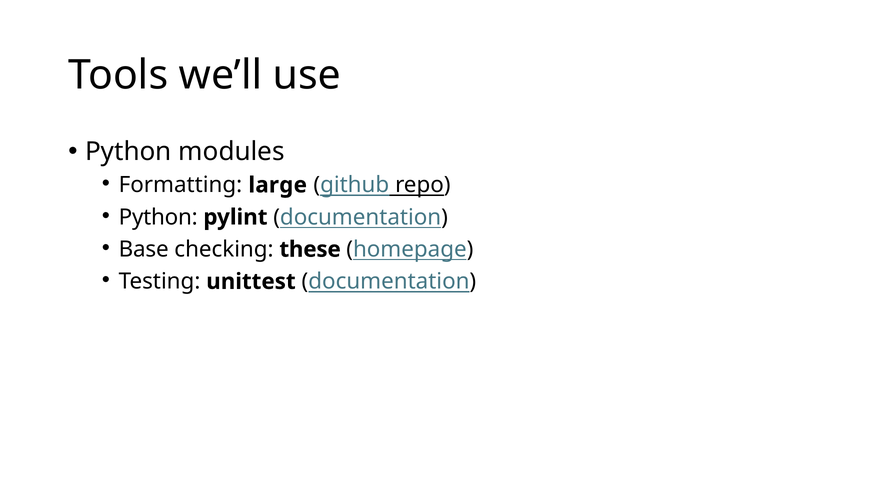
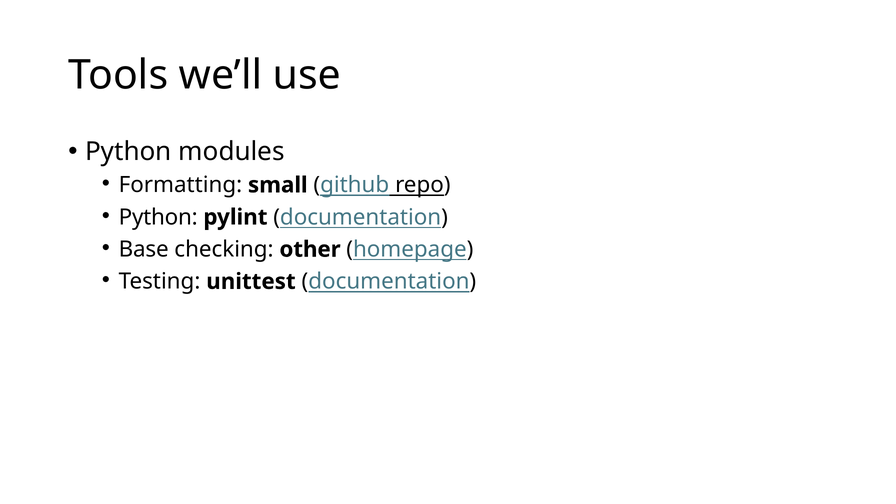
large: large -> small
these: these -> other
